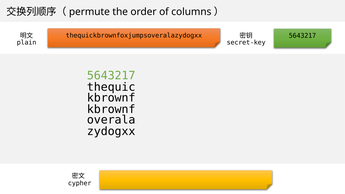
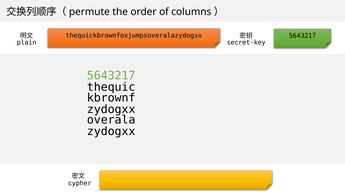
kbrownf at (111, 109): kbrownf -> zydogxx
